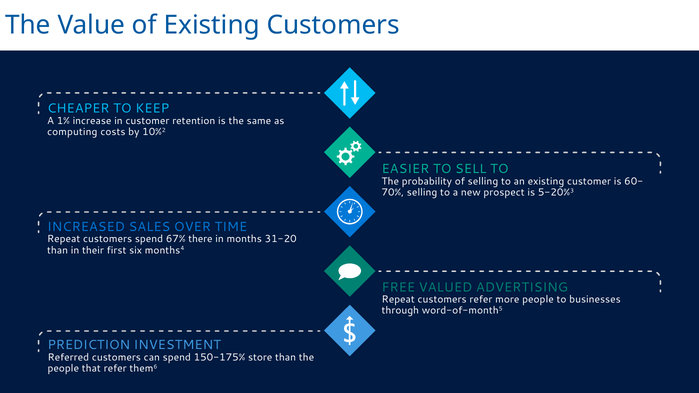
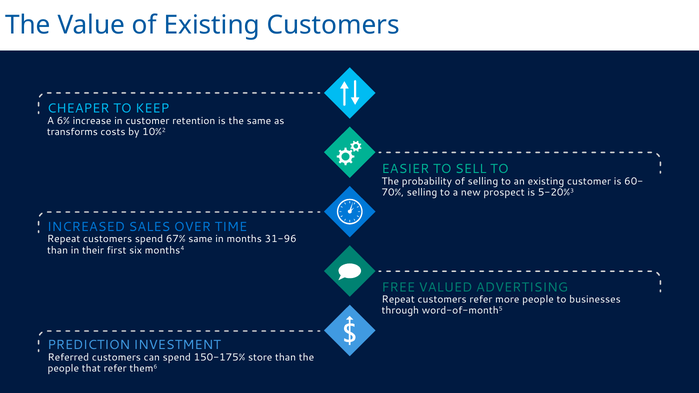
1%: 1% -> 6%
computing: computing -> transforms
67% there: there -> same
31-20: 31-20 -> 31-96
